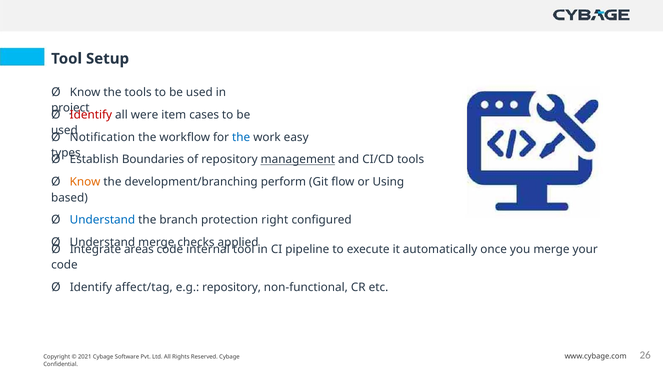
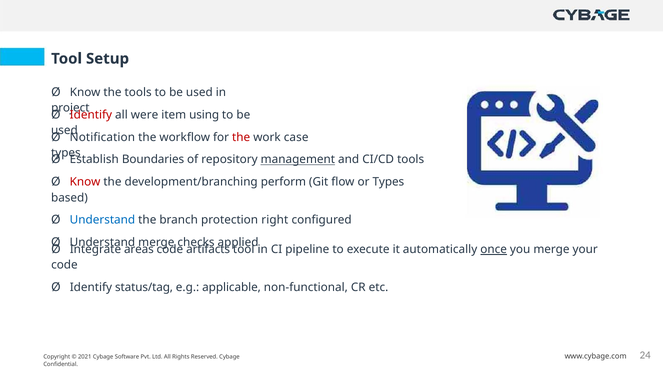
cases: cases -> using
the at (241, 137) colour: blue -> red
easy: easy -> case
Know at (85, 182) colour: orange -> red
or Using: Using -> Types
internal: internal -> artifacts
once underline: none -> present
affect/tag: affect/tag -> status/tag
e.g repository: repository -> applicable
26: 26 -> 24
